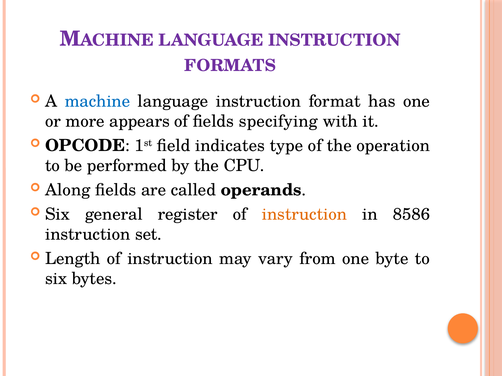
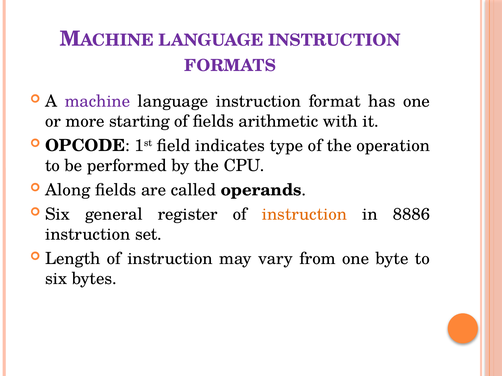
machine colour: blue -> purple
appears: appears -> starting
specifying: specifying -> arithmetic
8586: 8586 -> 8886
